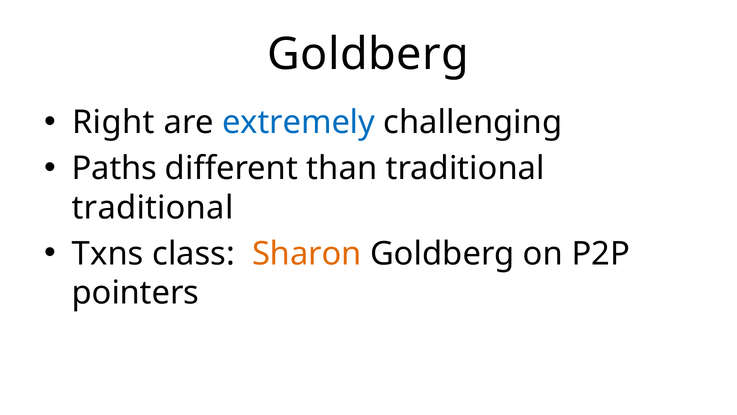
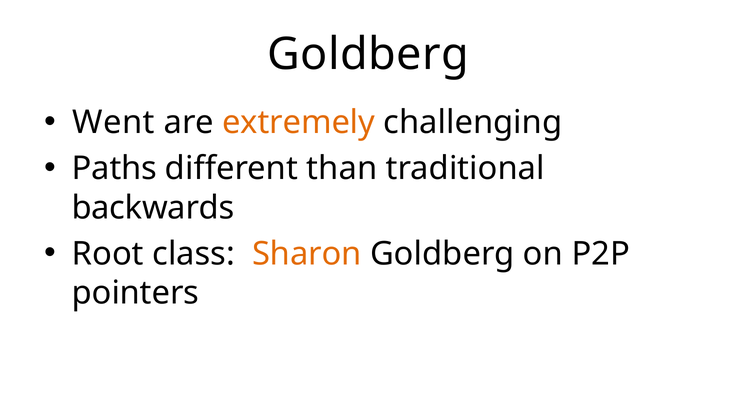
Right: Right -> Went
extremely colour: blue -> orange
traditional at (153, 208): traditional -> backwards
Txns: Txns -> Root
